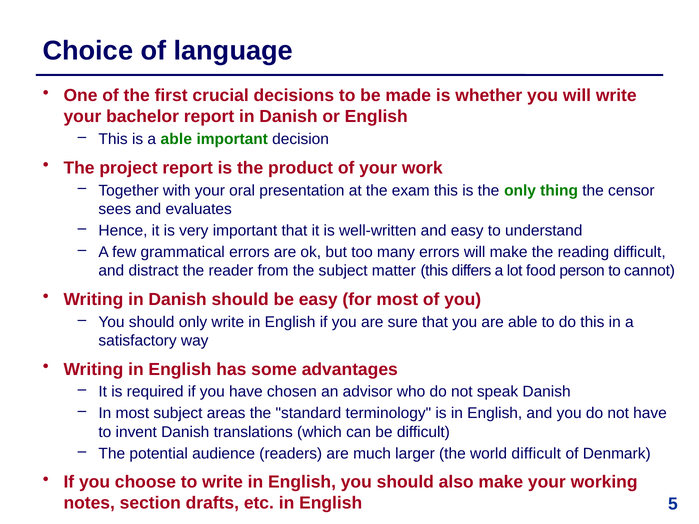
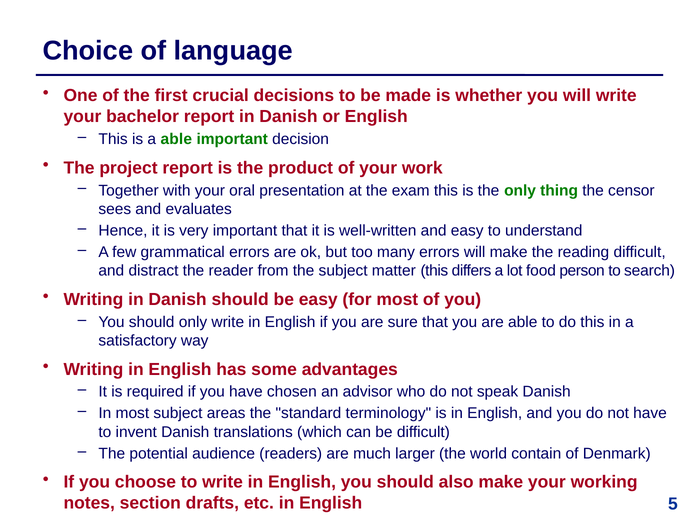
cannot: cannot -> search
world difficult: difficult -> contain
